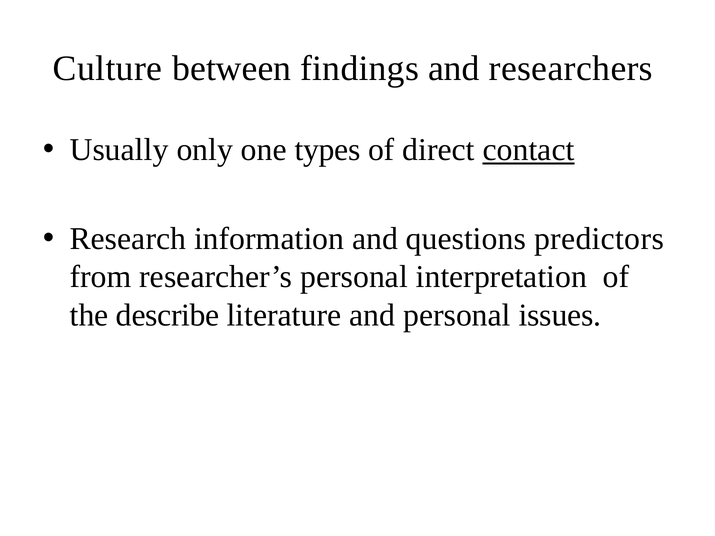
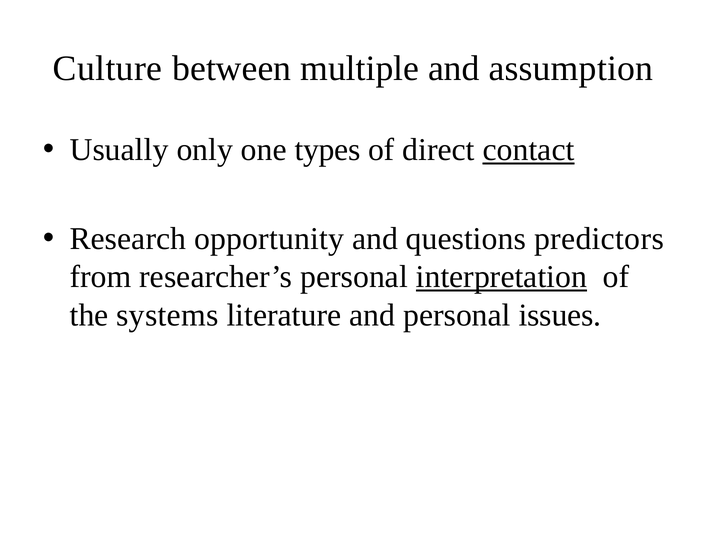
findings: findings -> multiple
researchers: researchers -> assumption
information: information -> opportunity
interpretation underline: none -> present
describe: describe -> systems
